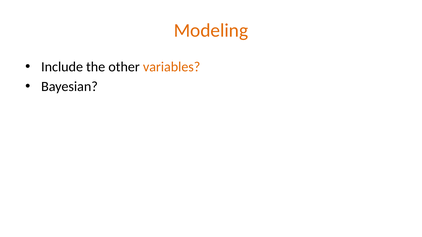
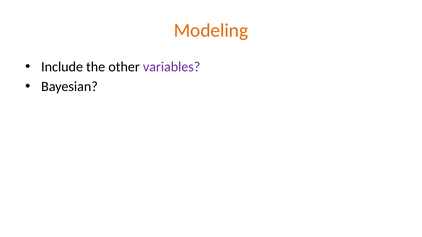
variables colour: orange -> purple
